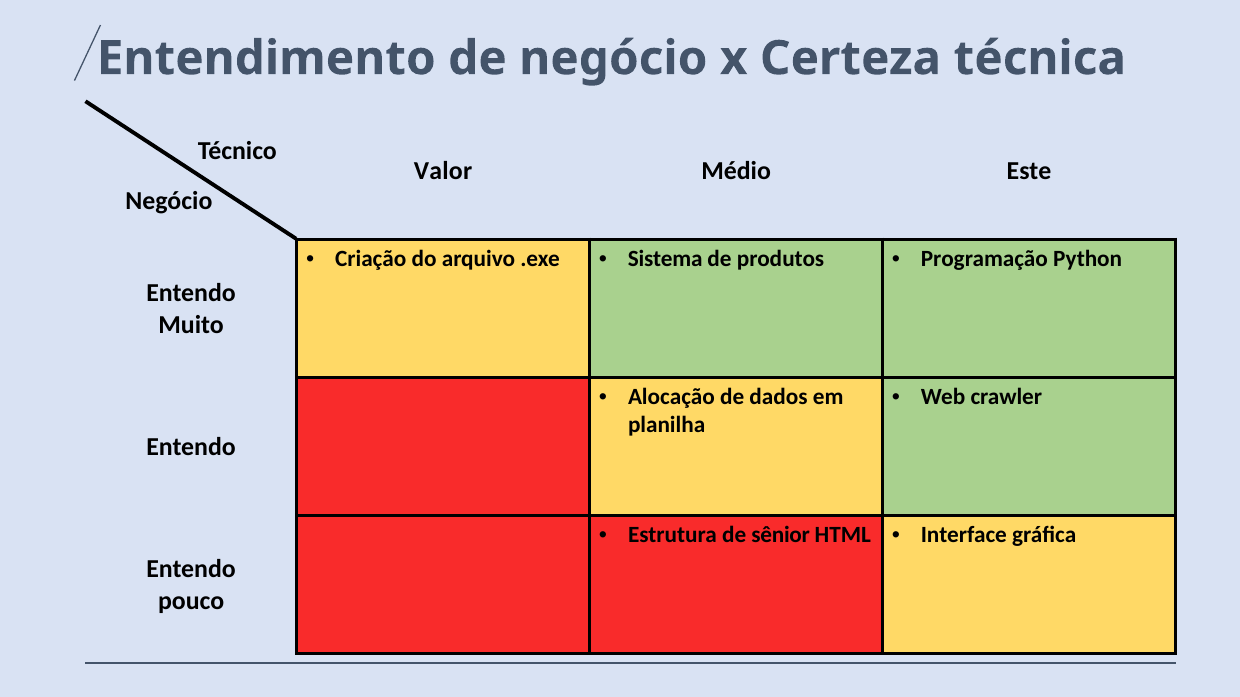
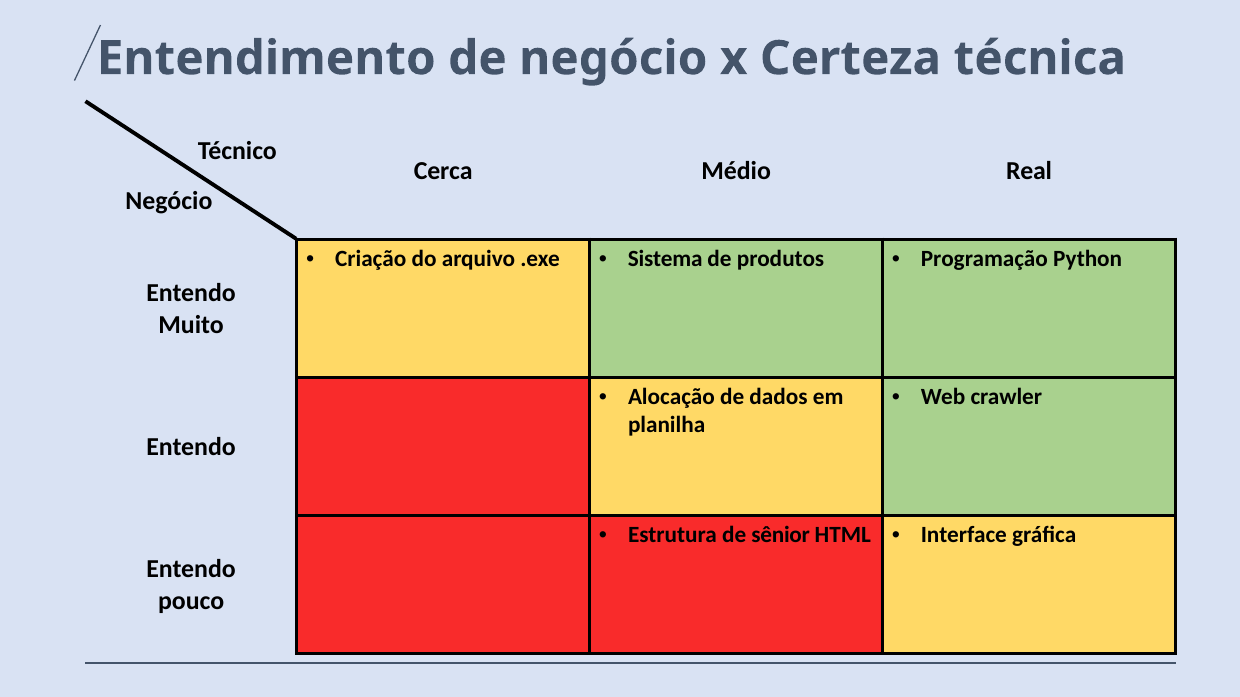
Valor: Valor -> Cerca
Este: Este -> Real
